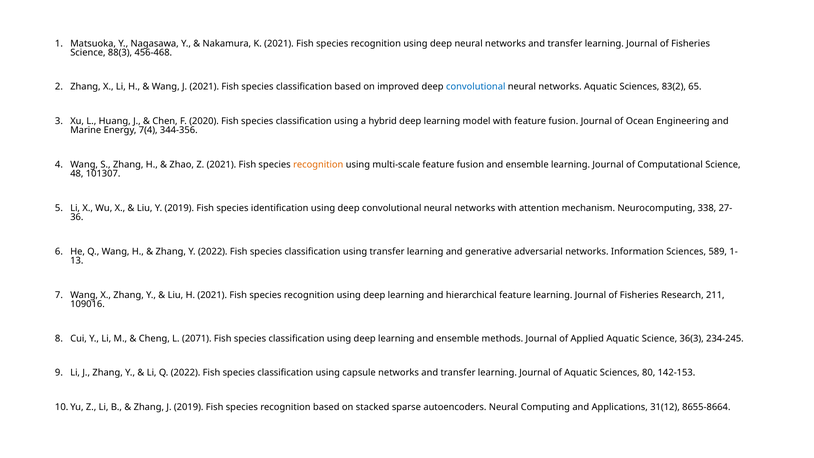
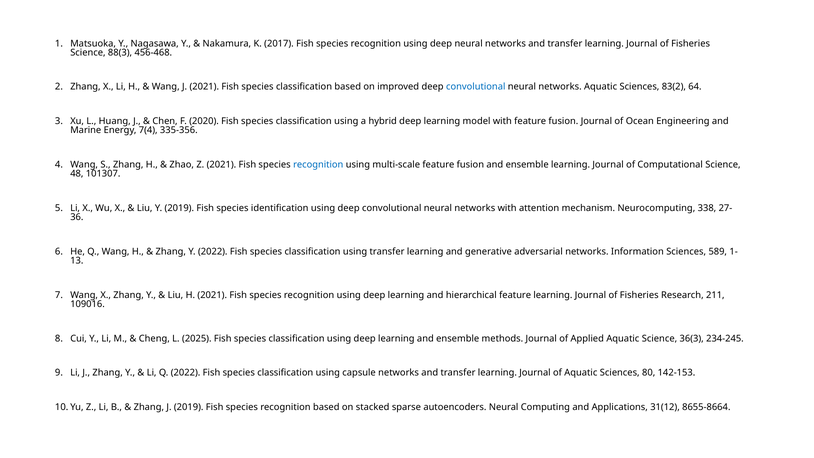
K 2021: 2021 -> 2017
65: 65 -> 64
344-356: 344-356 -> 335-356
recognition at (318, 165) colour: orange -> blue
2071: 2071 -> 2025
